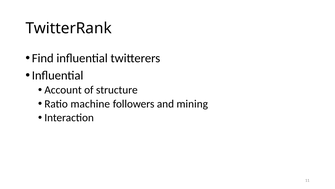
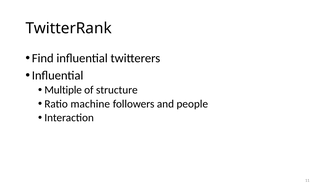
Account: Account -> Multiple
mining: mining -> people
